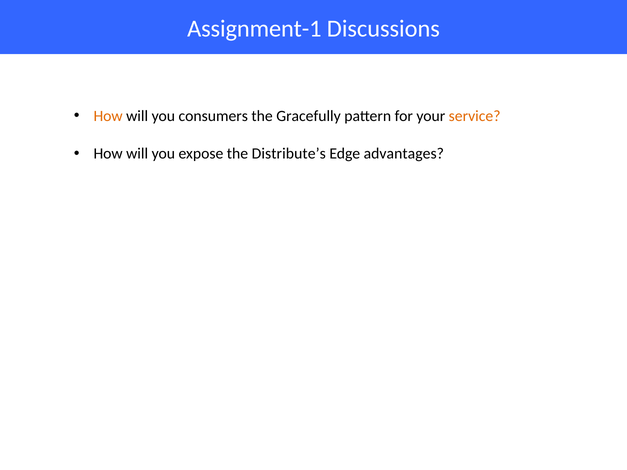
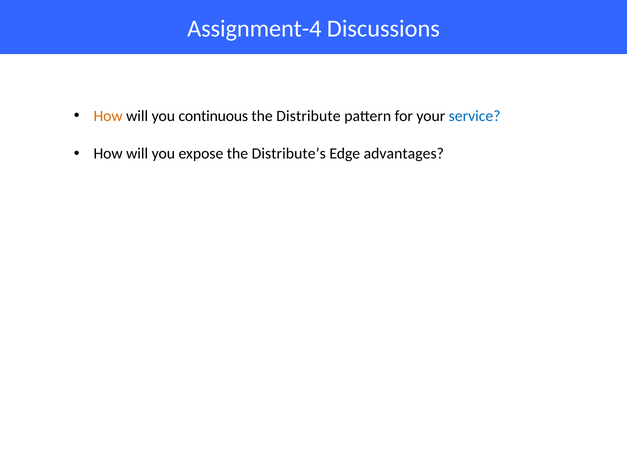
Assignment-1: Assignment-1 -> Assignment-4
consumers: consumers -> continuous
Gracefully: Gracefully -> Distribute
service colour: orange -> blue
